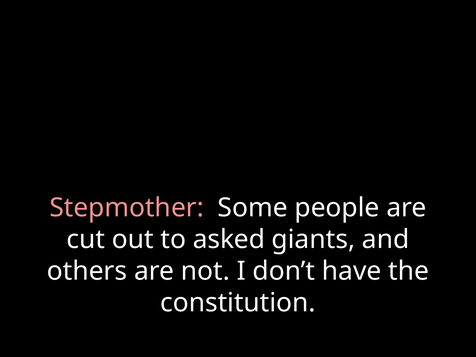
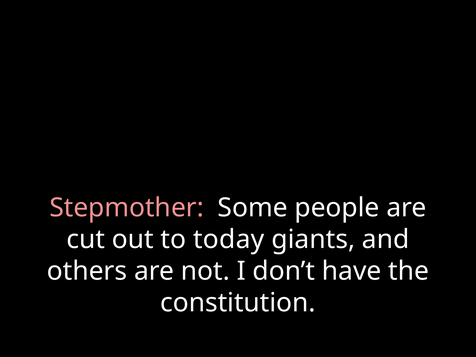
asked: asked -> today
